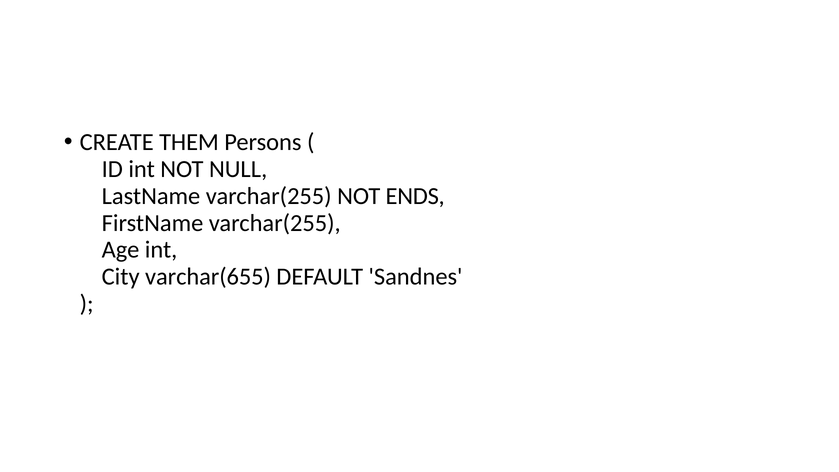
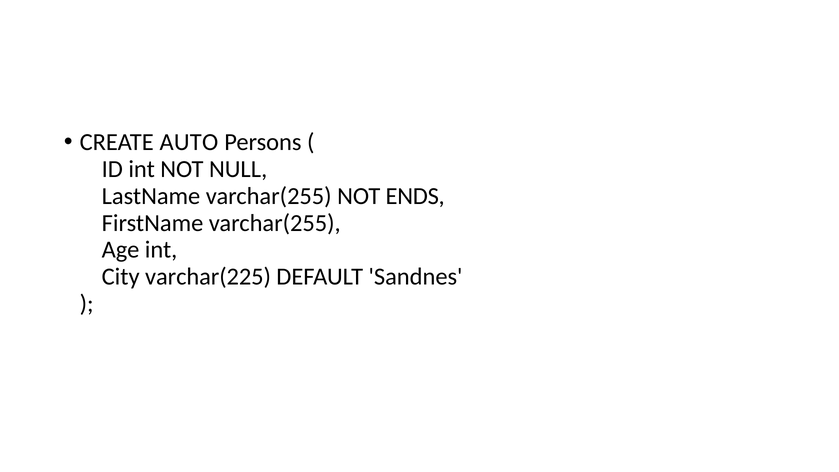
THEM: THEM -> AUTO
varchar(655: varchar(655 -> varchar(225
